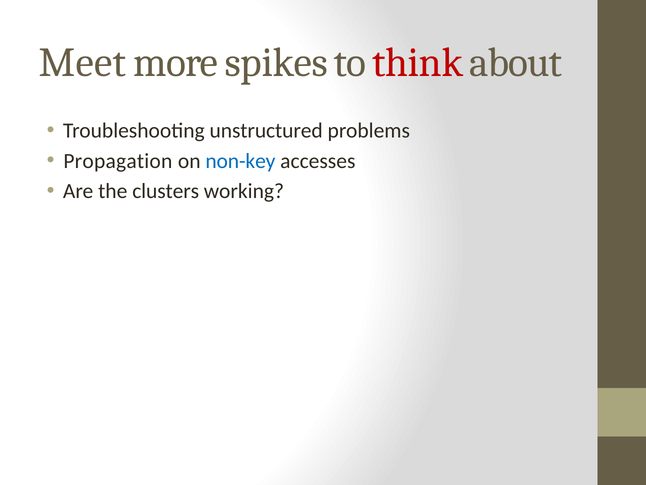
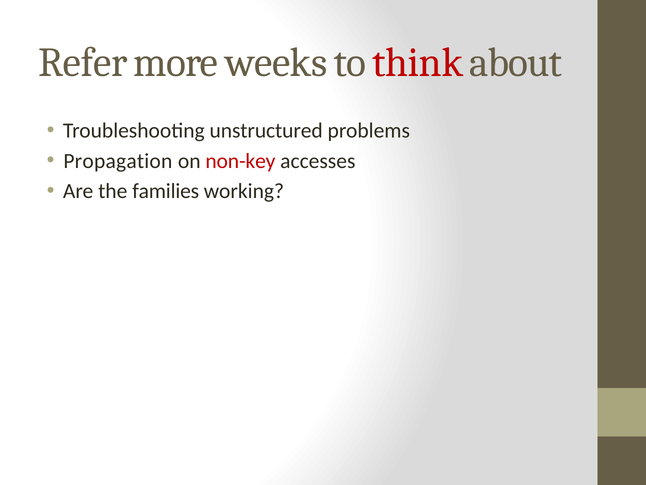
Meet: Meet -> Refer
spikes: spikes -> weeks
non-key colour: blue -> red
clusters: clusters -> families
